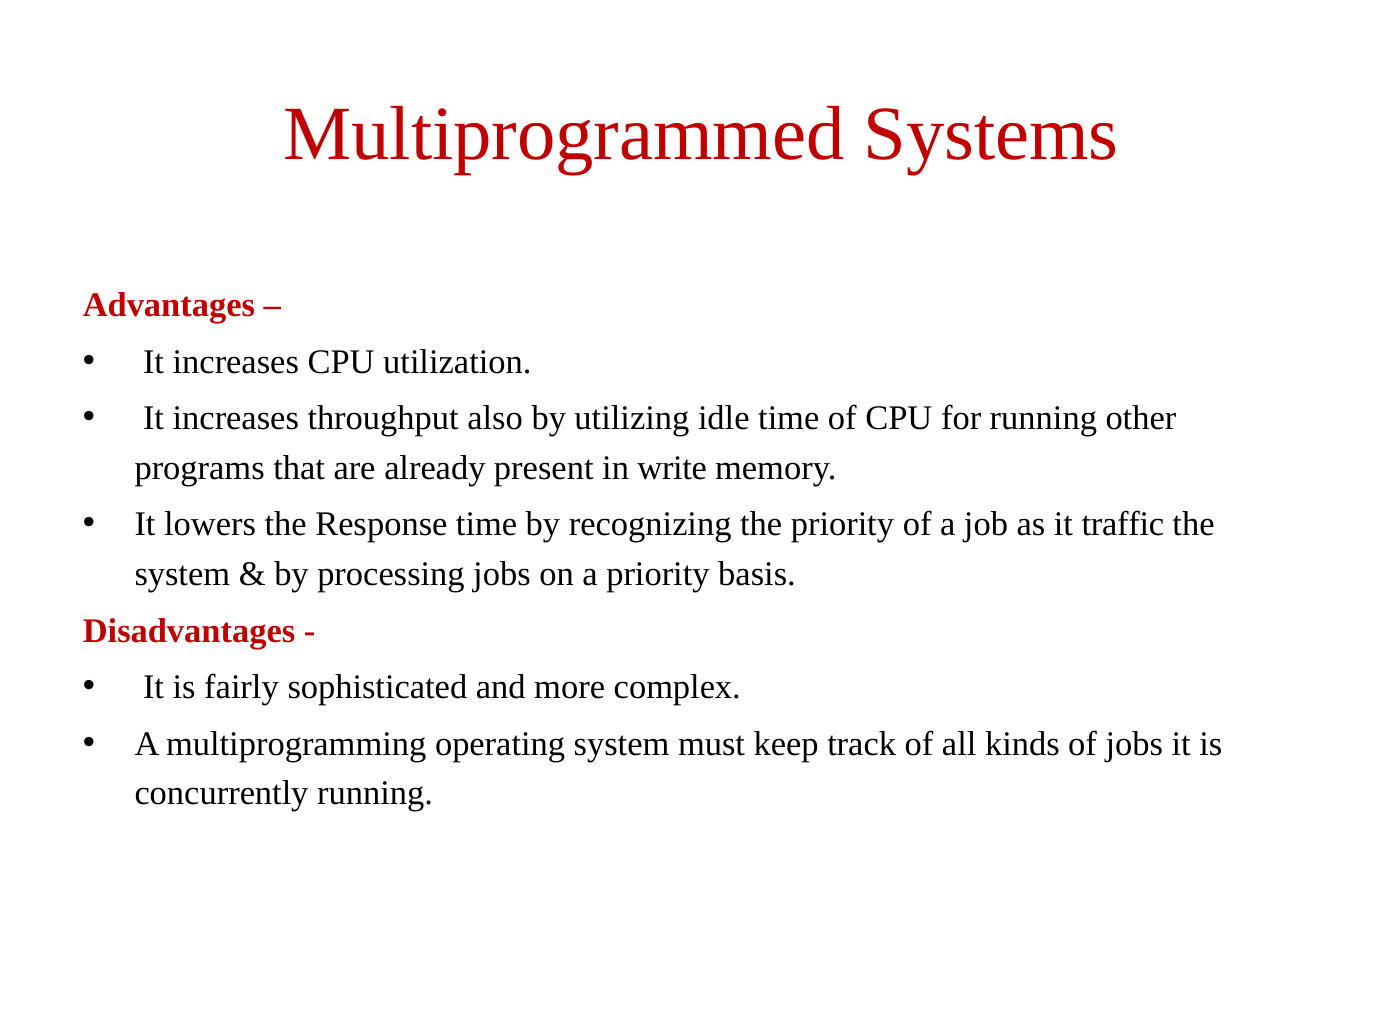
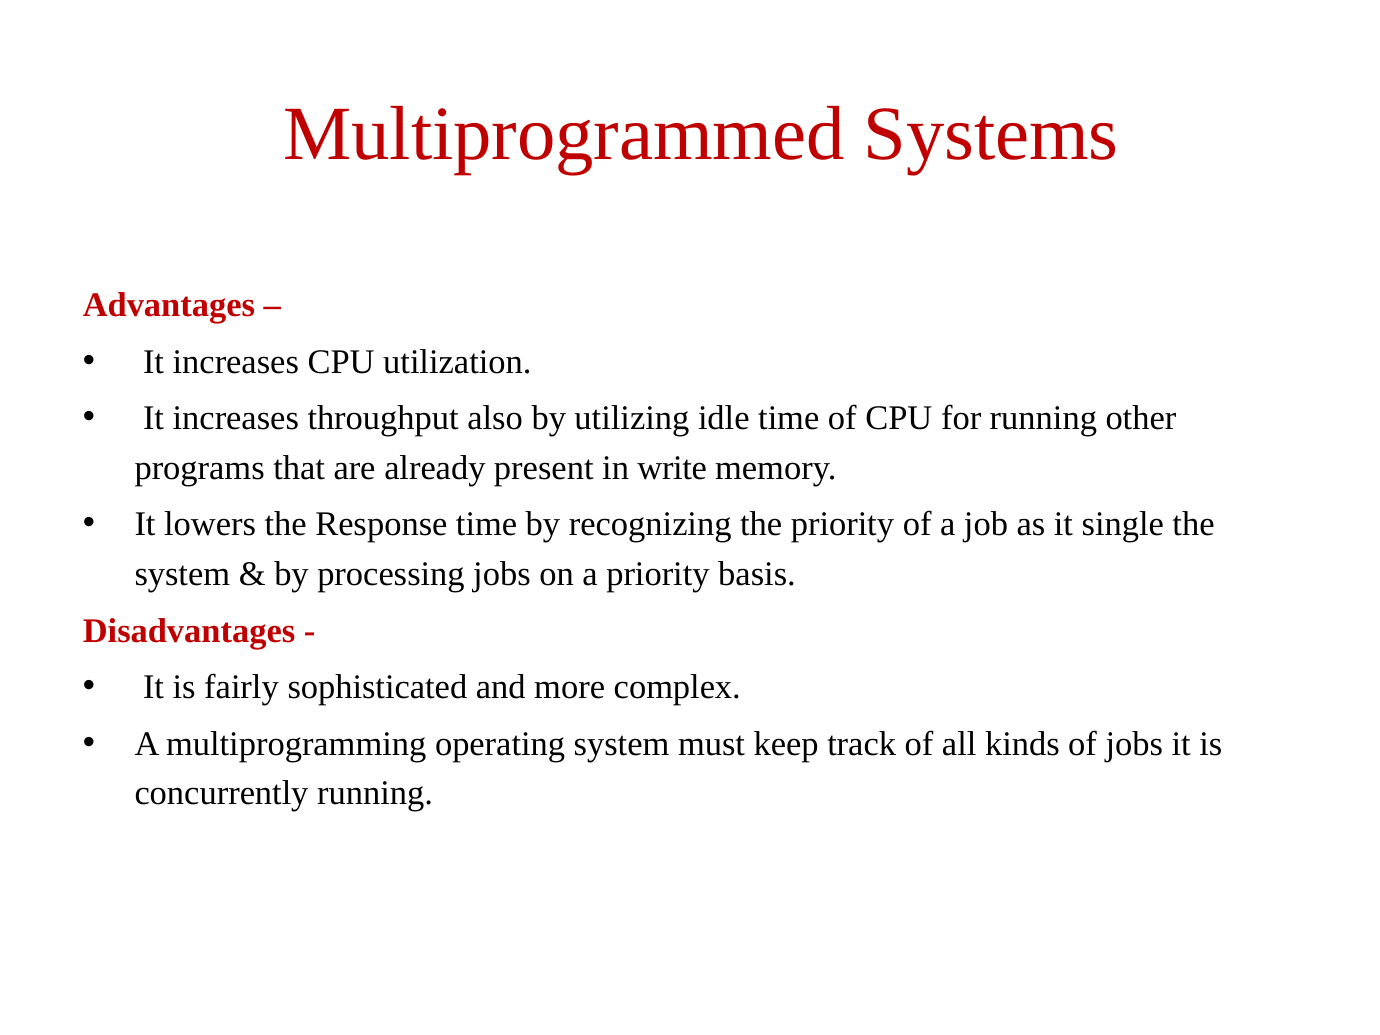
traffic: traffic -> single
